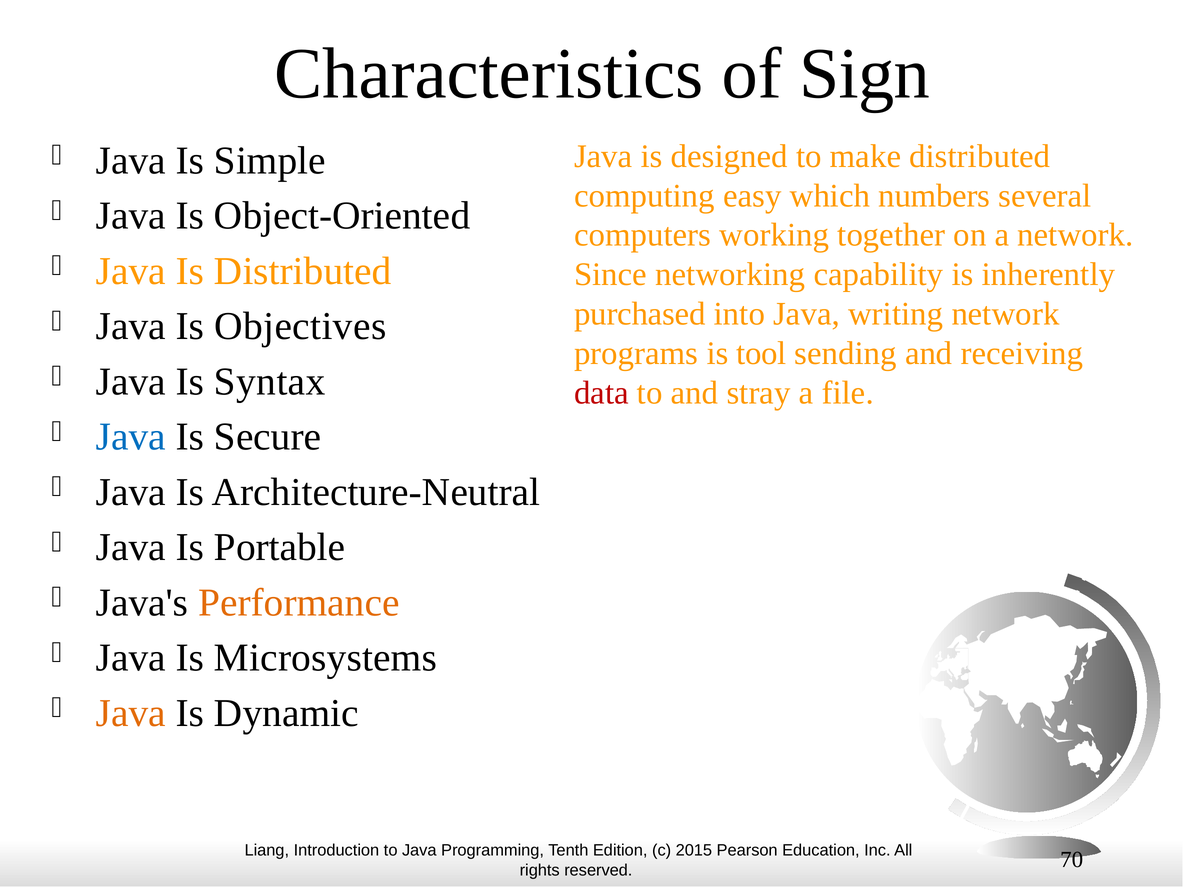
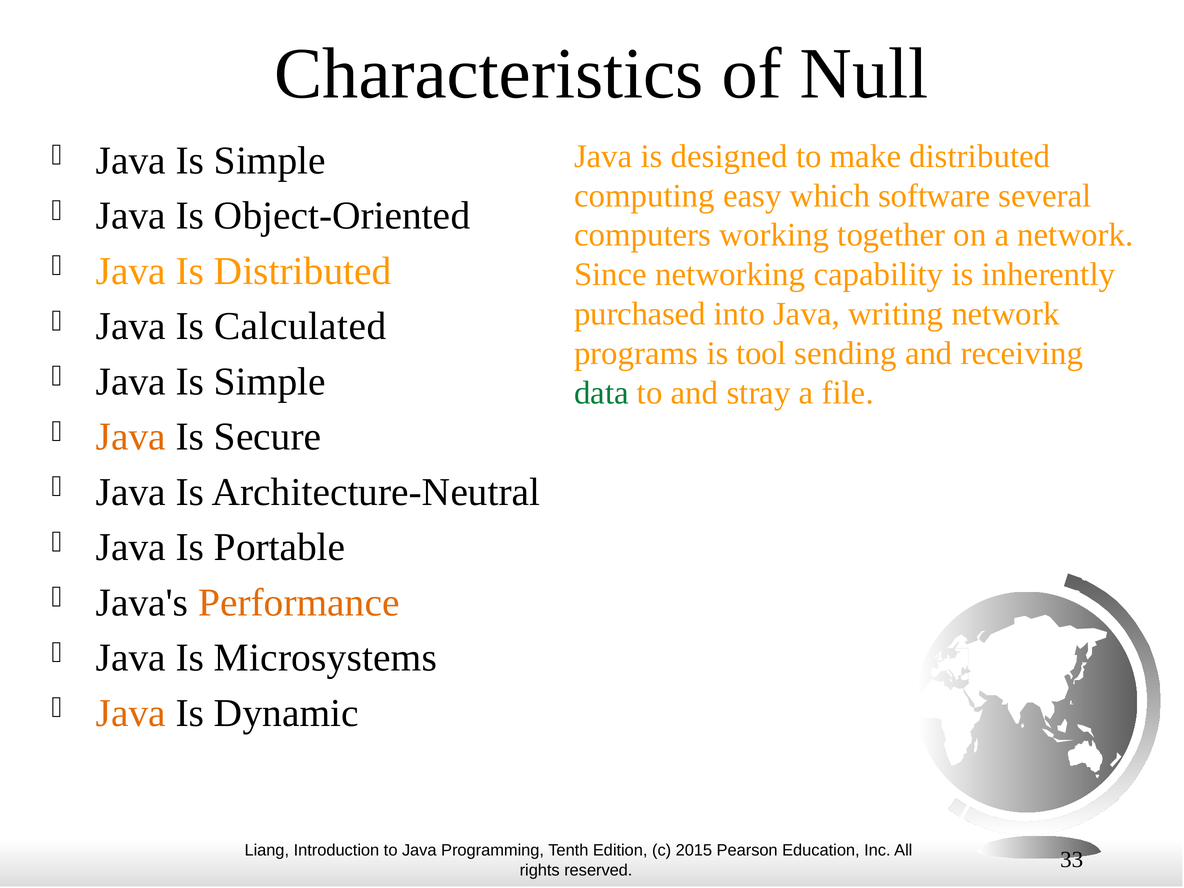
Sign: Sign -> Null
numbers: numbers -> software
Objectives: Objectives -> Calculated
Syntax at (270, 382): Syntax -> Simple
data colour: red -> green
Java at (131, 437) colour: blue -> orange
70: 70 -> 33
